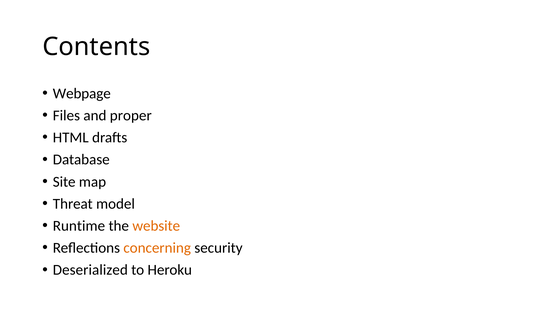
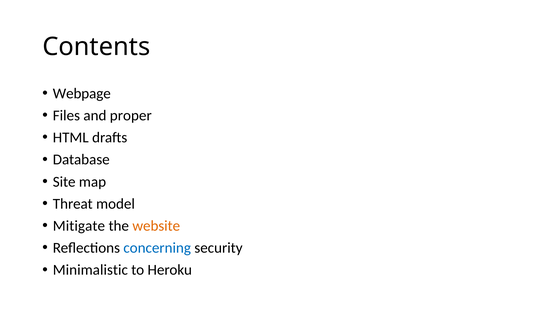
Runtime: Runtime -> Mitigate
concerning colour: orange -> blue
Deserialized: Deserialized -> Minimalistic
